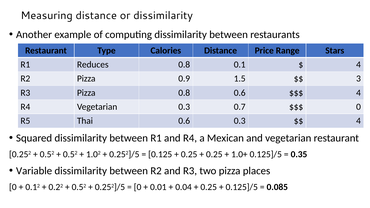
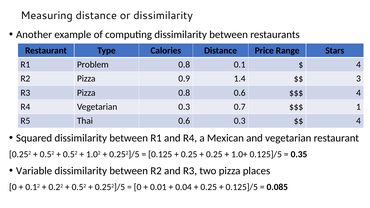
Reduces: Reduces -> Problem
1.5: 1.5 -> 1.4
0 at (359, 107): 0 -> 1
